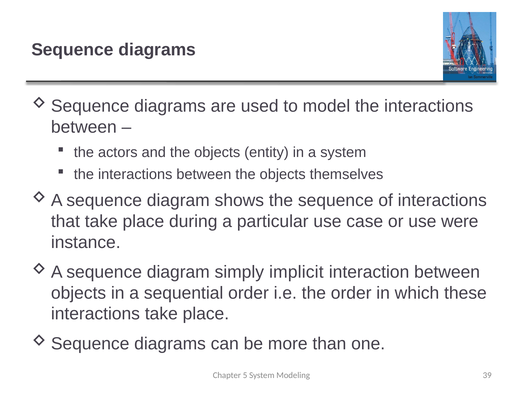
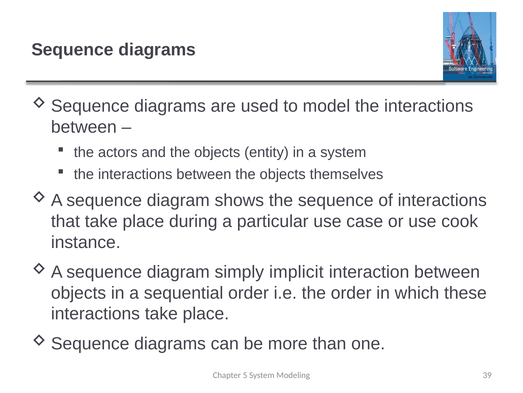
were: were -> cook
